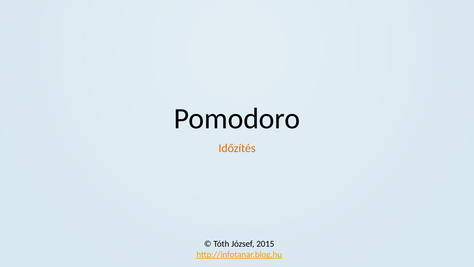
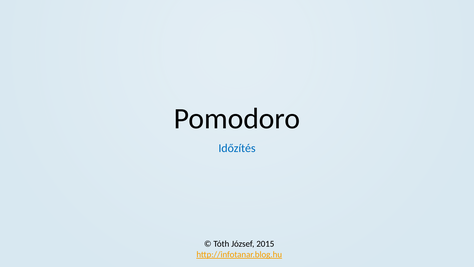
Időzítés colour: orange -> blue
